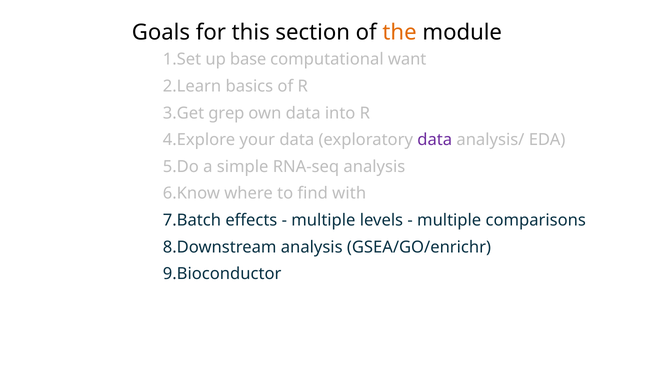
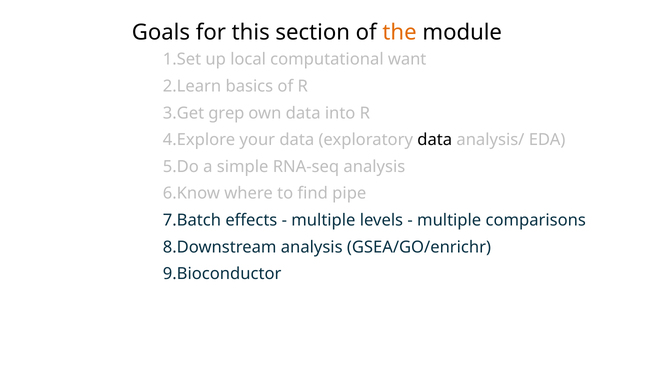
base: base -> local
data at (435, 140) colour: purple -> black
with: with -> pipe
